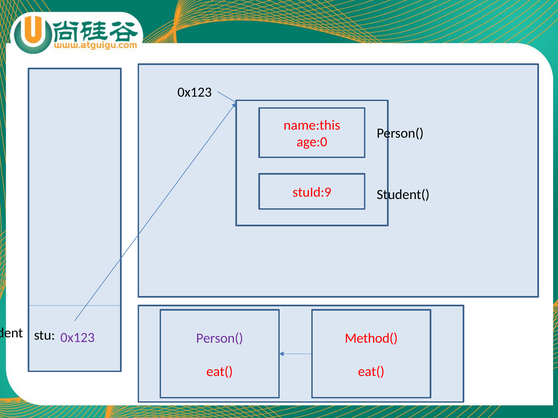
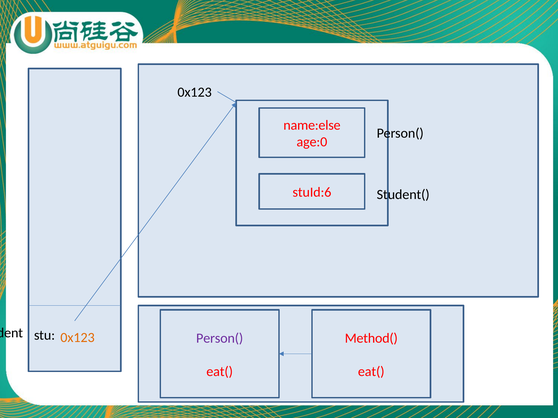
name:this: name:this -> name:else
stuId:9: stuId:9 -> stuId:6
0x123 at (78, 338) colour: purple -> orange
